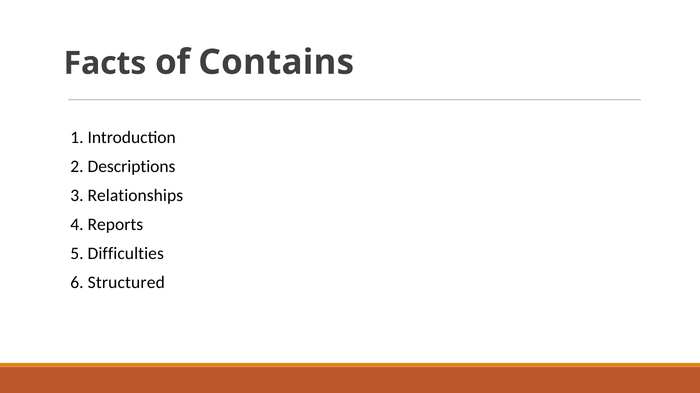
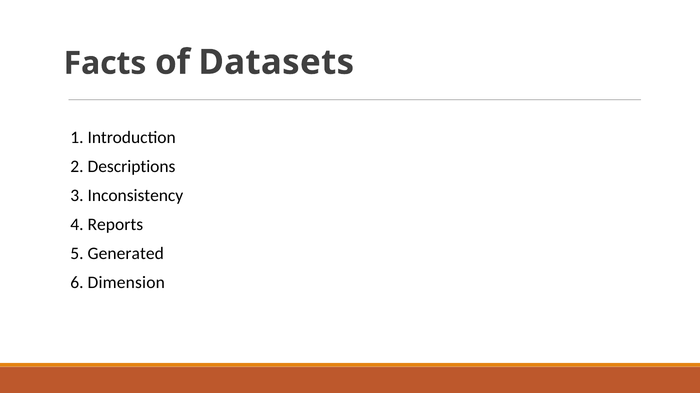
Contains: Contains -> Datasets
Relationships: Relationships -> Inconsistency
Difficulties: Difficulties -> Generated
Structured: Structured -> Dimension
